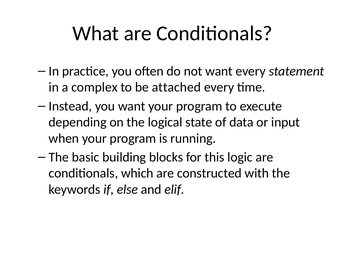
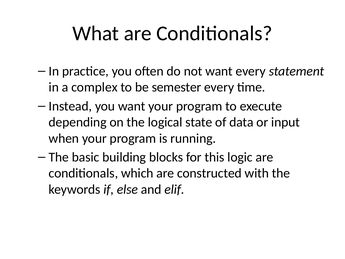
attached: attached -> semester
